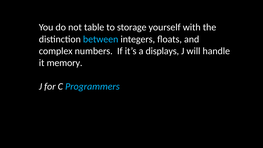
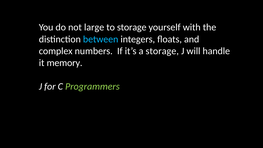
table: table -> large
a displays: displays -> storage
Programmers colour: light blue -> light green
